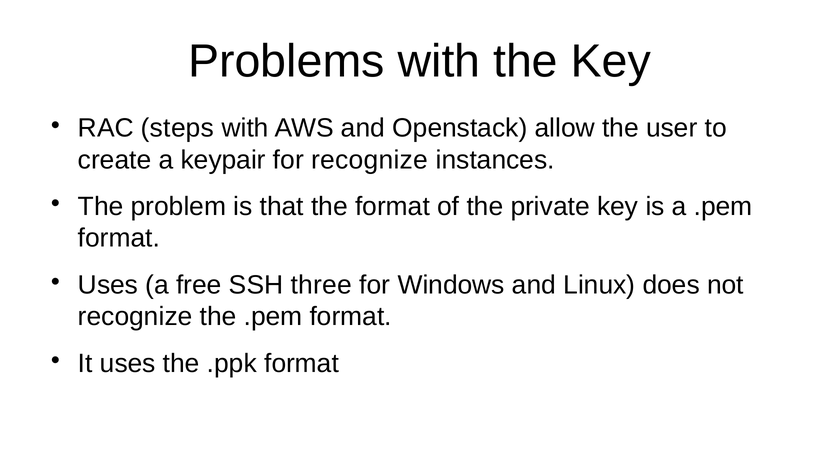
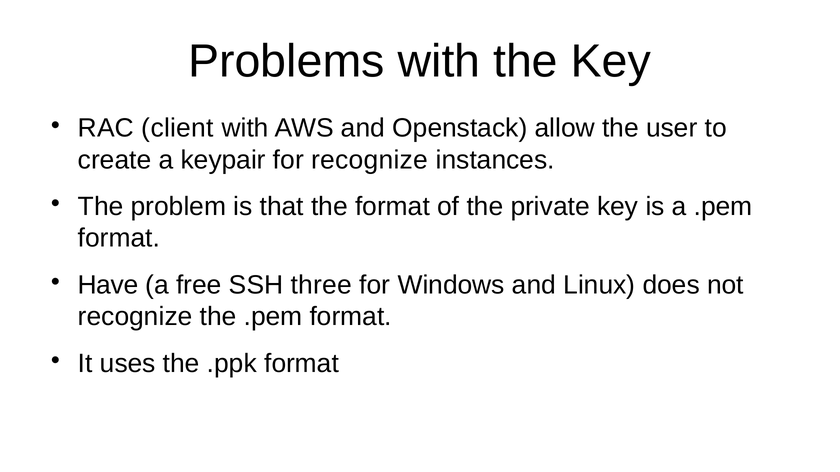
steps: steps -> client
Uses at (108, 285): Uses -> Have
